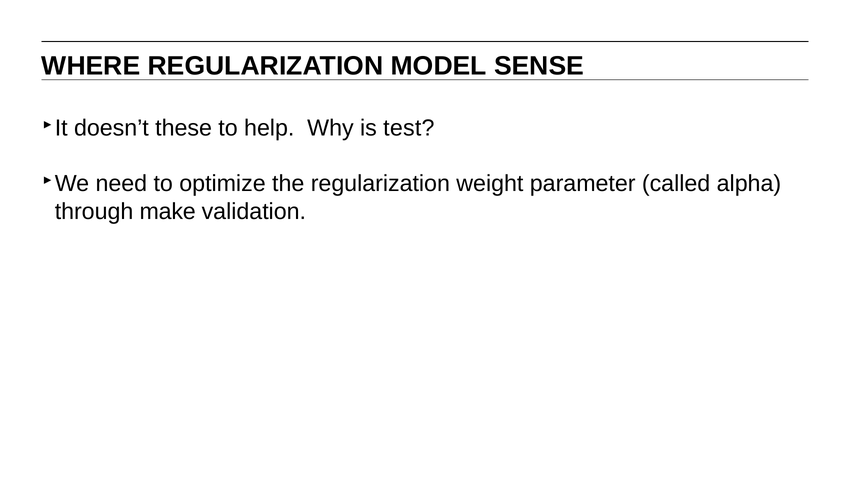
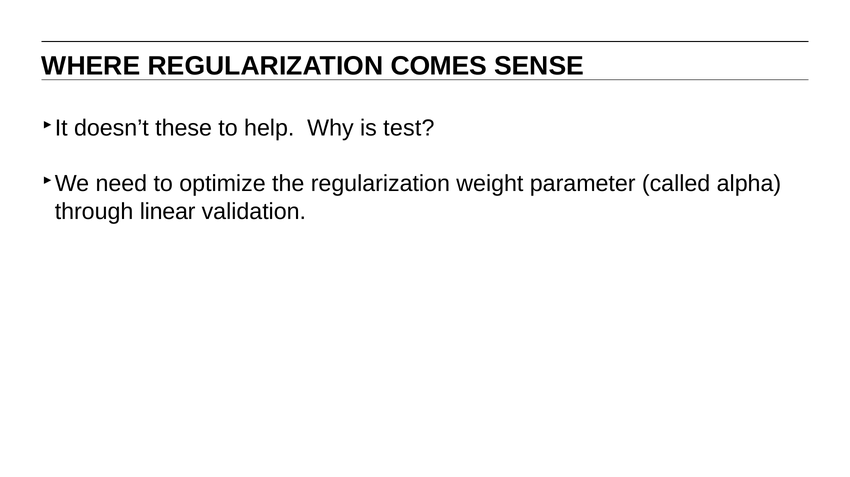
MODEL: MODEL -> COMES
make: make -> linear
